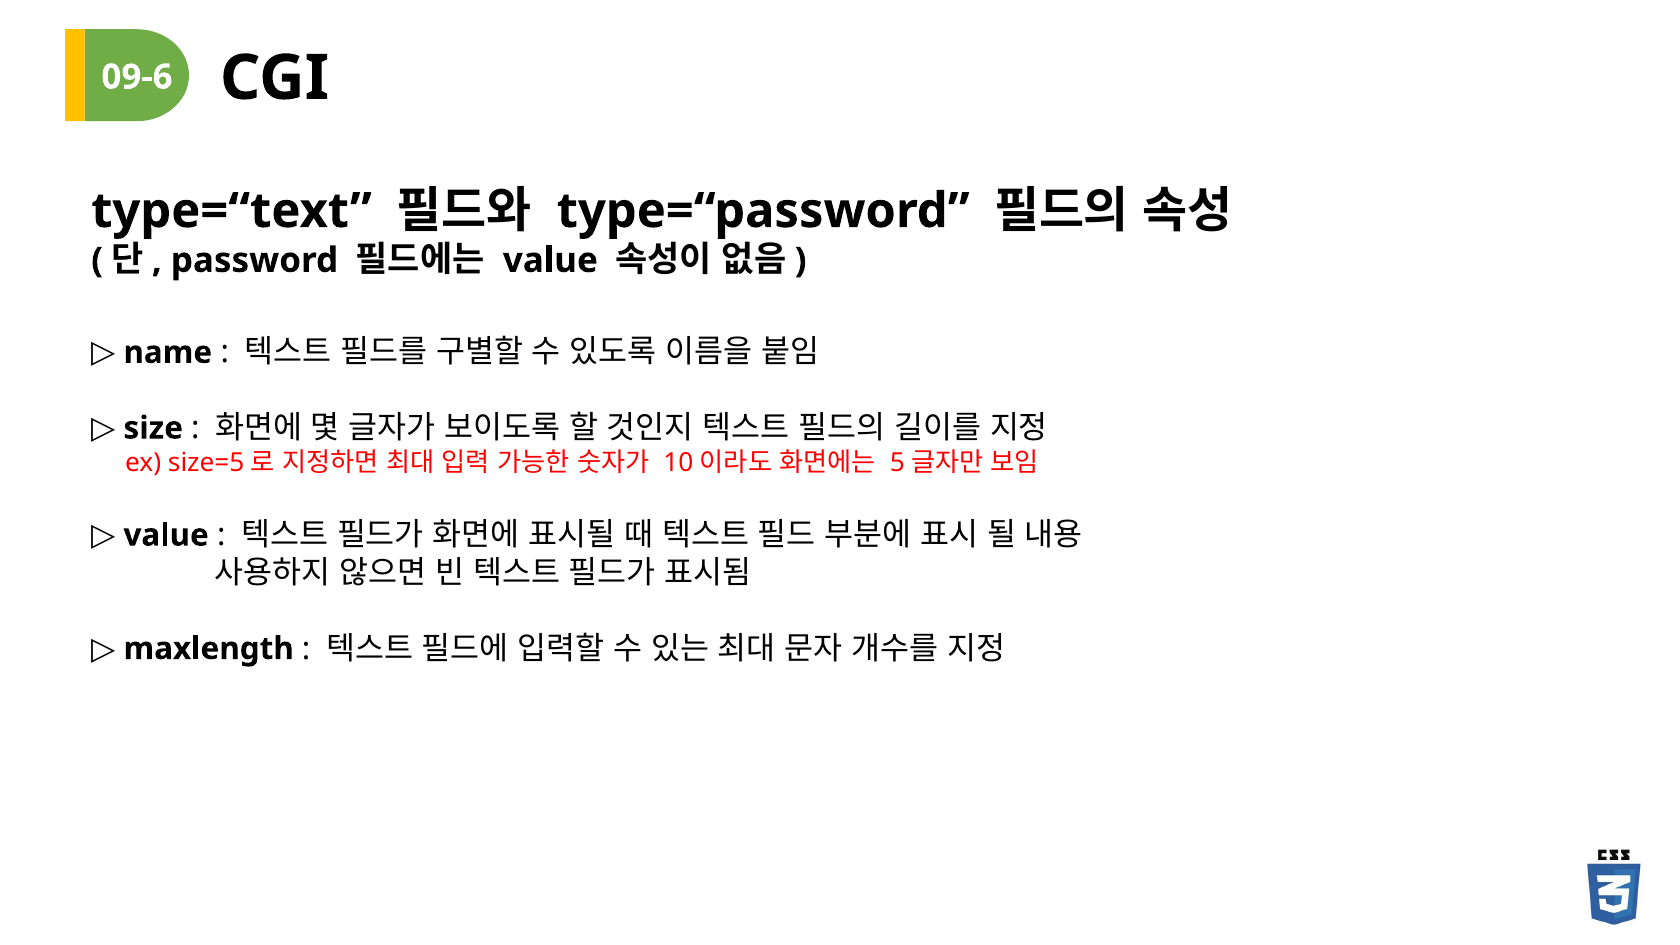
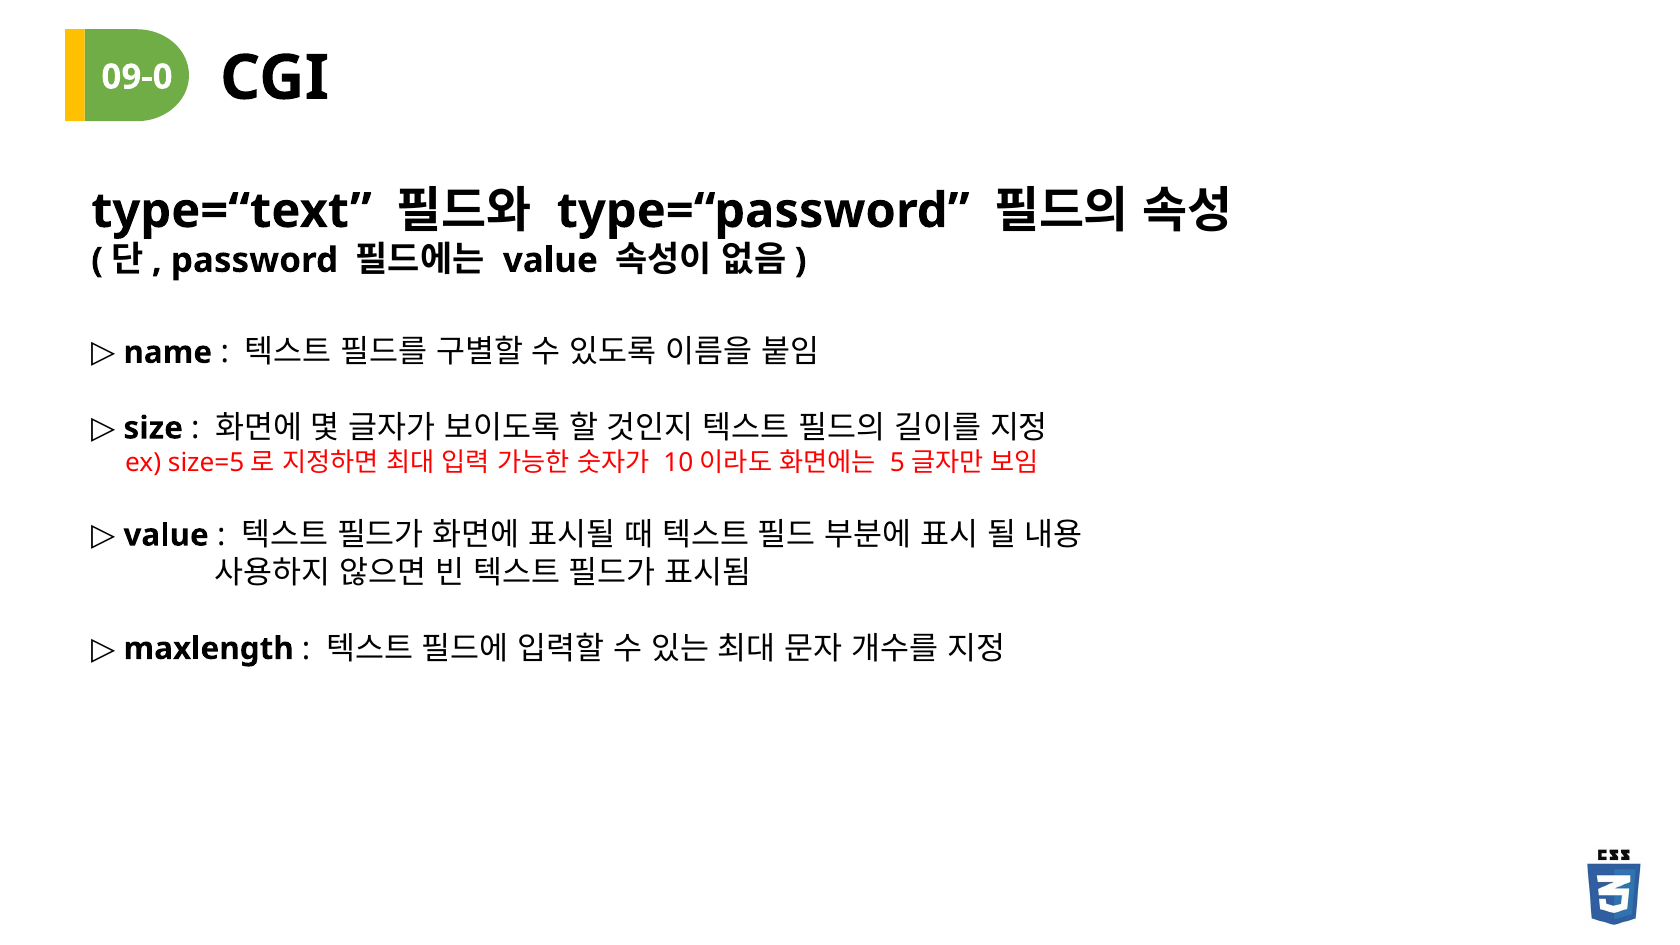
09-6: 09-6 -> 09-0
